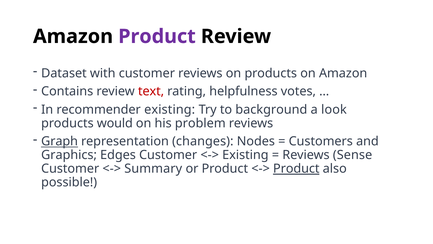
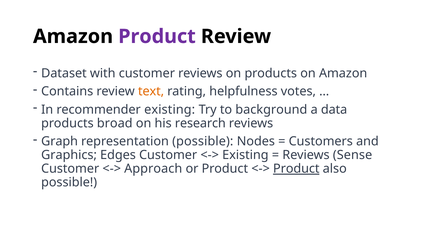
text colour: red -> orange
look: look -> data
would: would -> broad
problem: problem -> research
Graph underline: present -> none
representation changes: changes -> possible
Summary: Summary -> Approach
